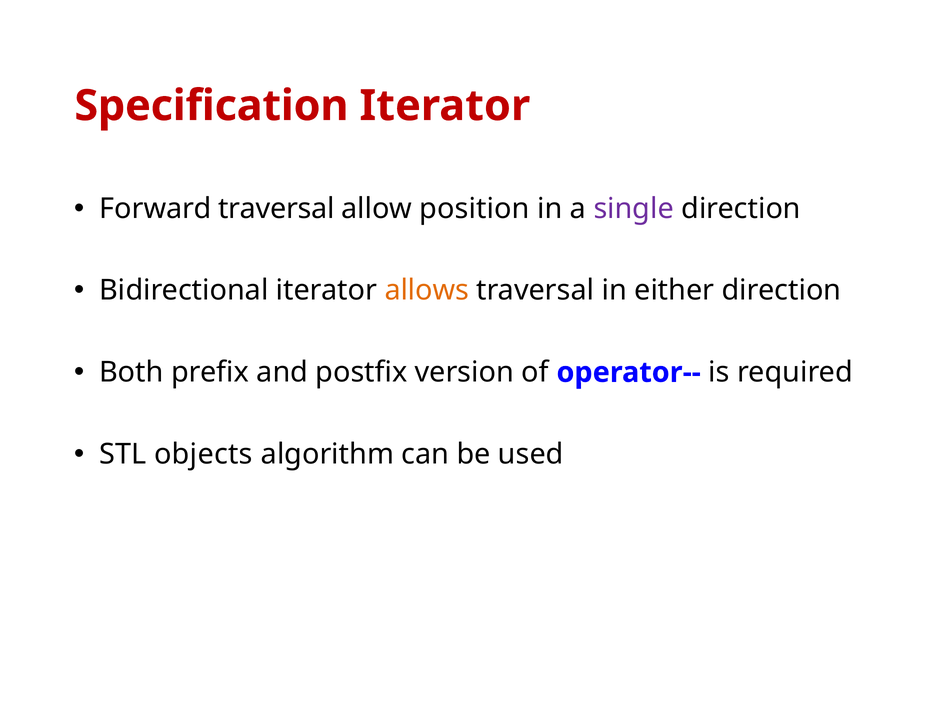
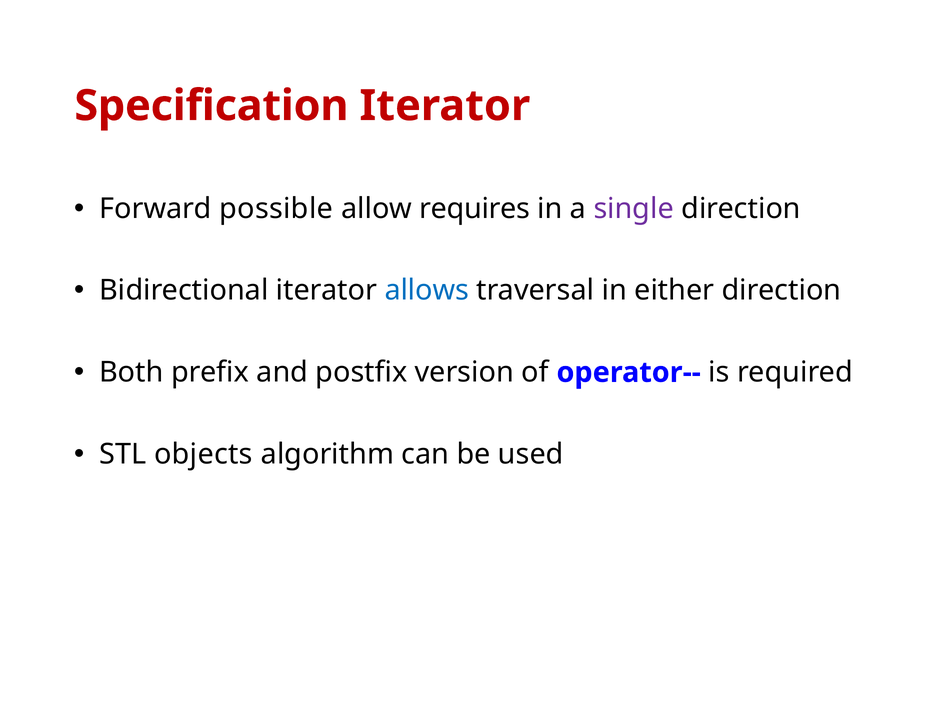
Forward traversal: traversal -> possible
position: position -> requires
allows colour: orange -> blue
